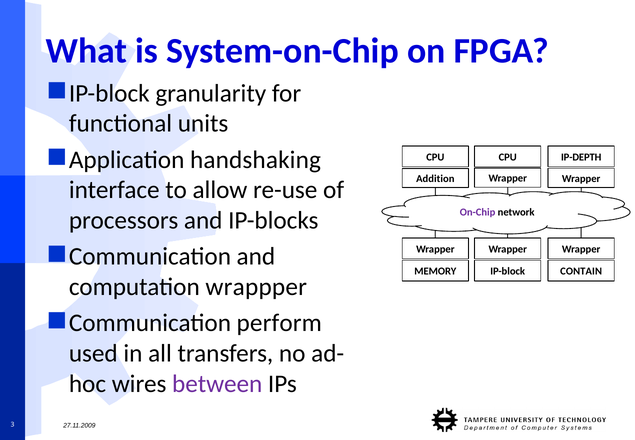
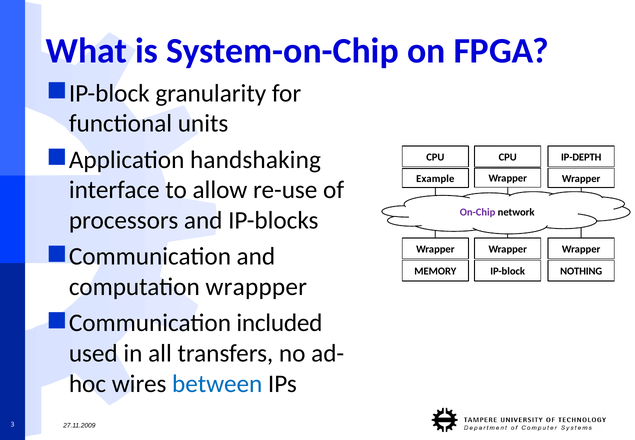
Addition: Addition -> Example
CONTAIN: CONTAIN -> NOTHING
perform: perform -> included
between colour: purple -> blue
